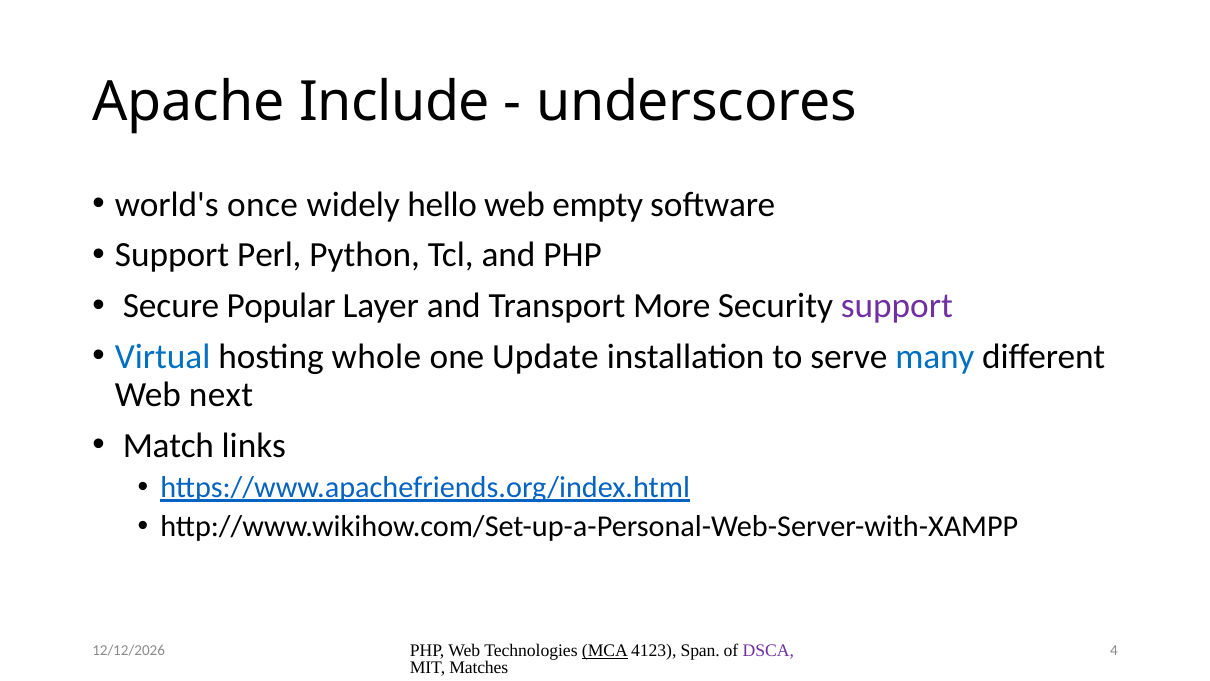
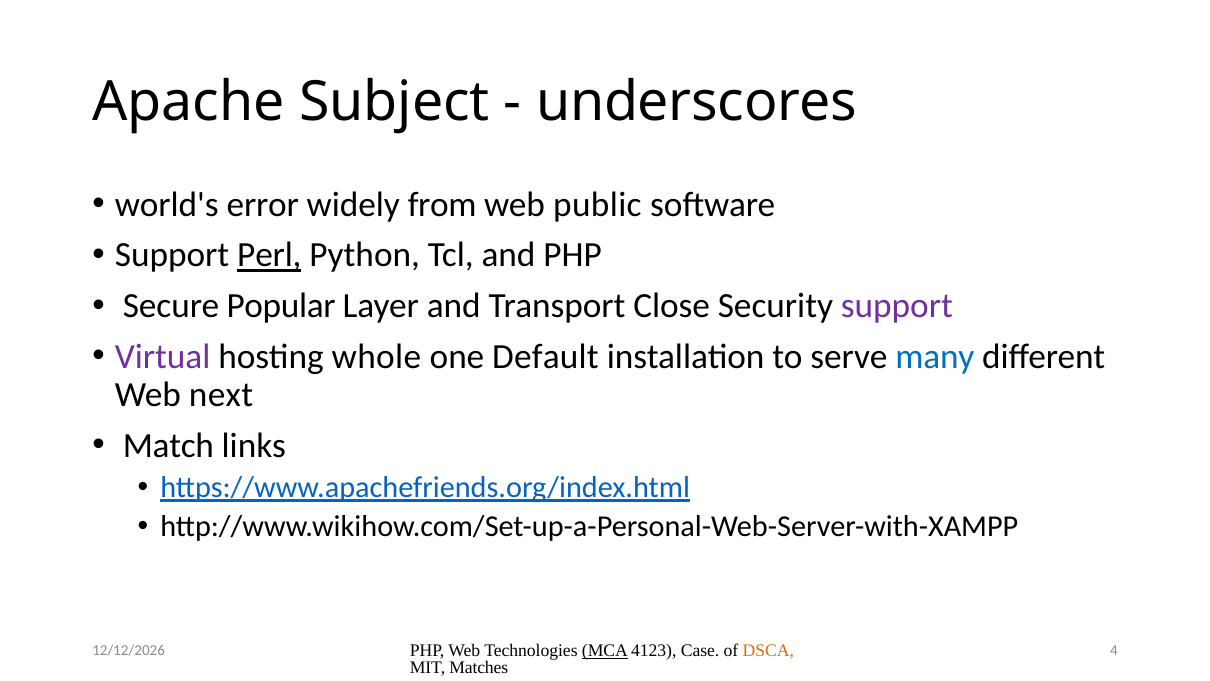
Include: Include -> Subject
once: once -> error
hello: hello -> from
empty: empty -> public
Perl underline: none -> present
More: More -> Close
Virtual colour: blue -> purple
Update: Update -> Default
Span: Span -> Case
DSCA colour: purple -> orange
